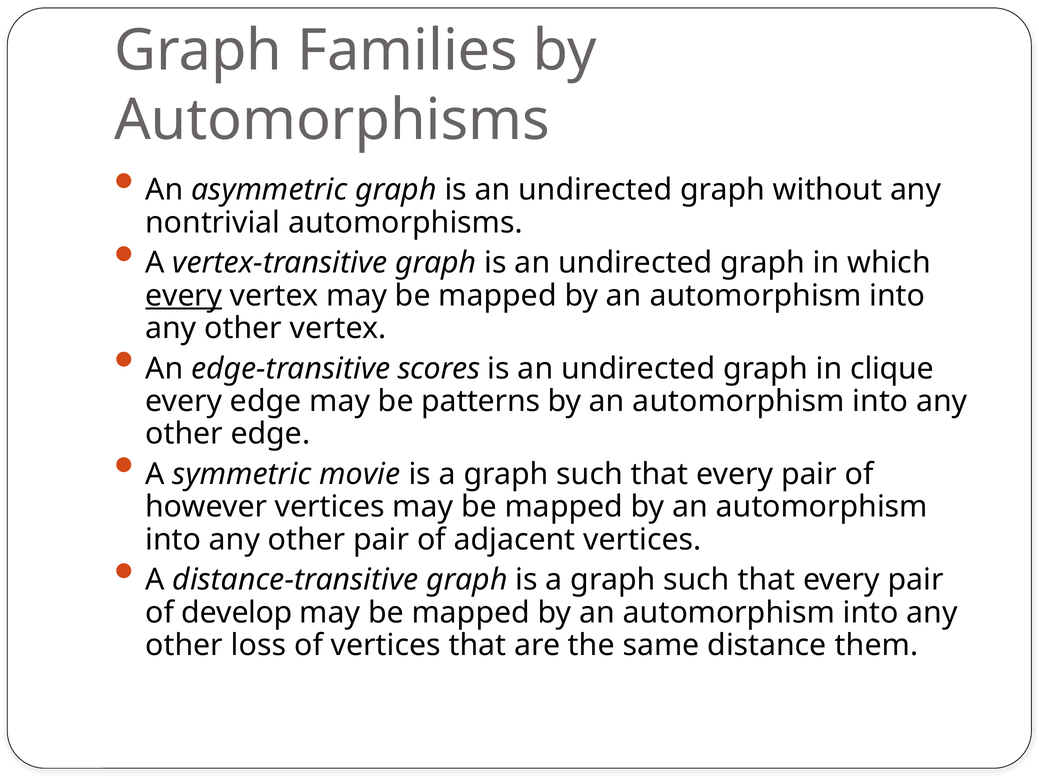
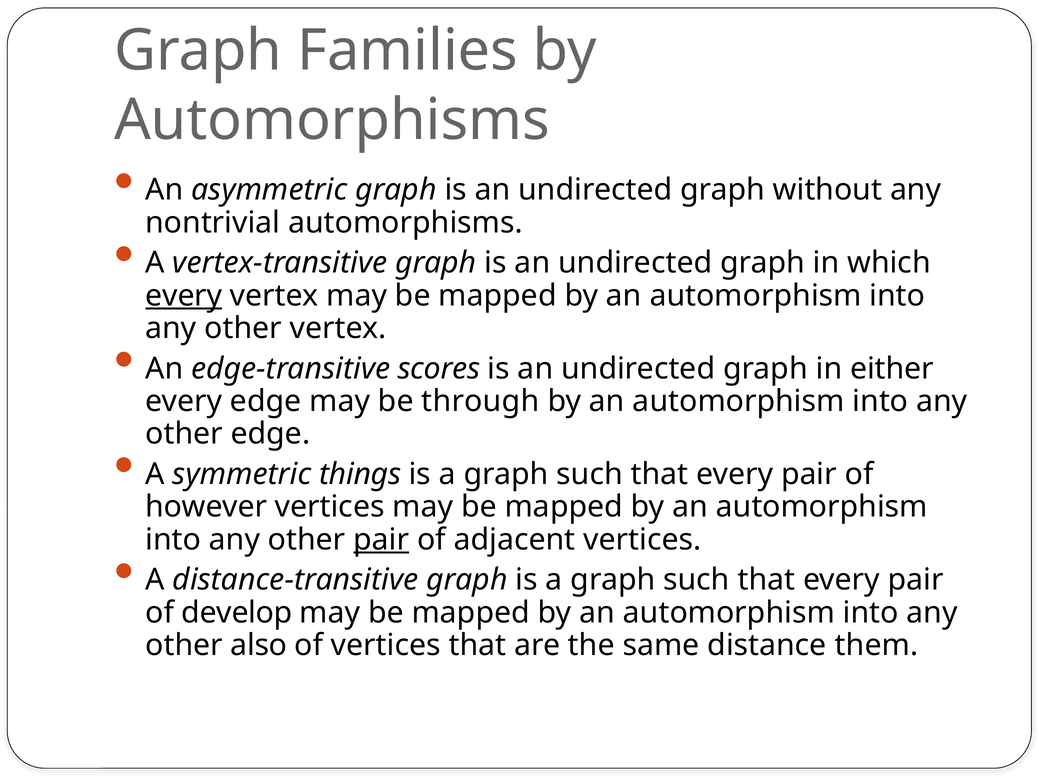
clique: clique -> either
patterns: patterns -> through
movie: movie -> things
pair at (381, 540) underline: none -> present
loss: loss -> also
